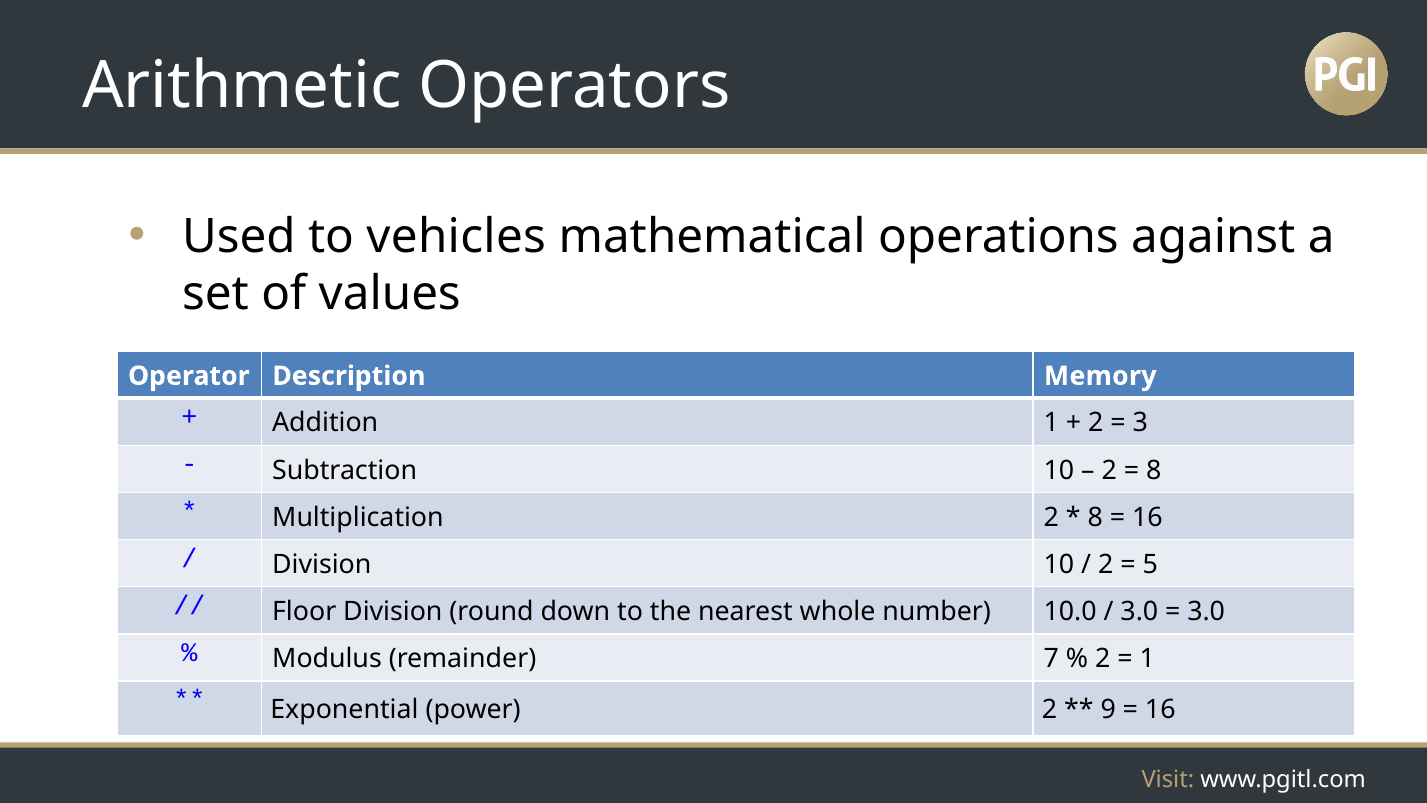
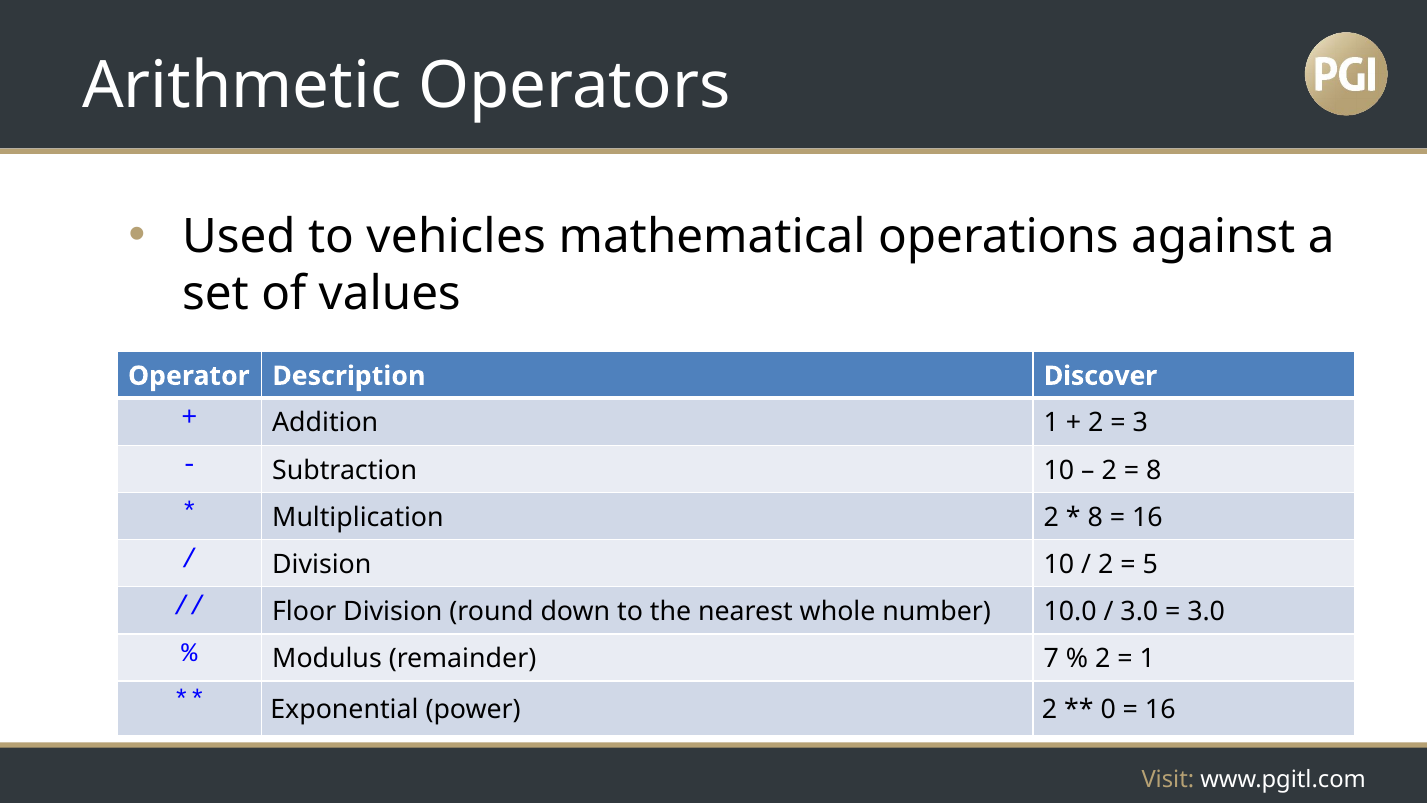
Memory: Memory -> Discover
9: 9 -> 0
